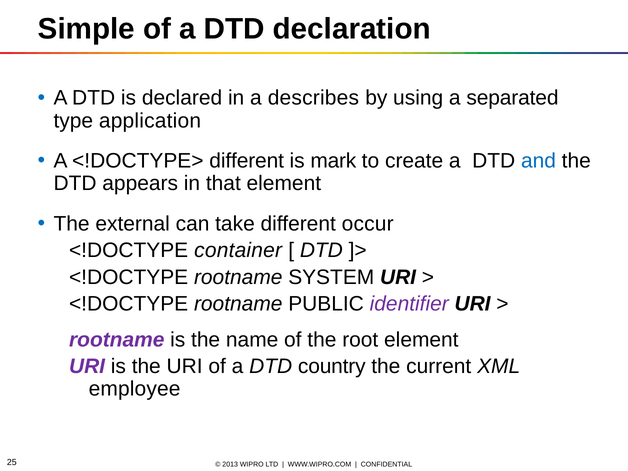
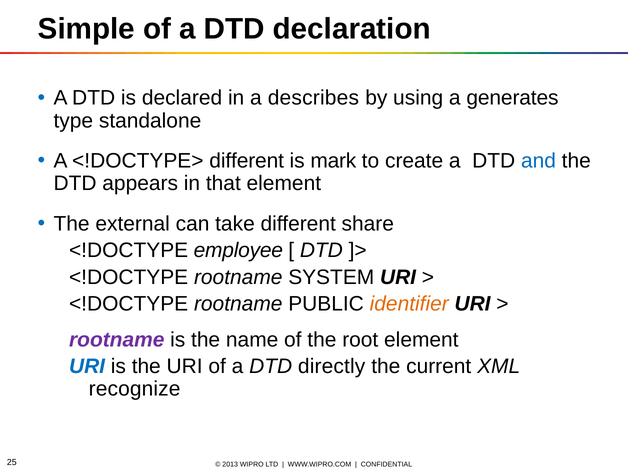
separated: separated -> generates
application: application -> standalone
occur: occur -> share
container: container -> employee
identifier colour: purple -> orange
URI at (87, 366) colour: purple -> blue
country: country -> directly
employee: employee -> recognize
